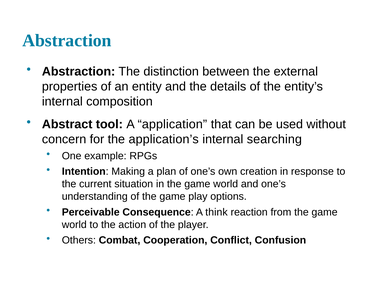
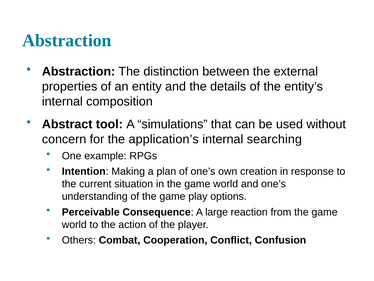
application: application -> simulations
think: think -> large
